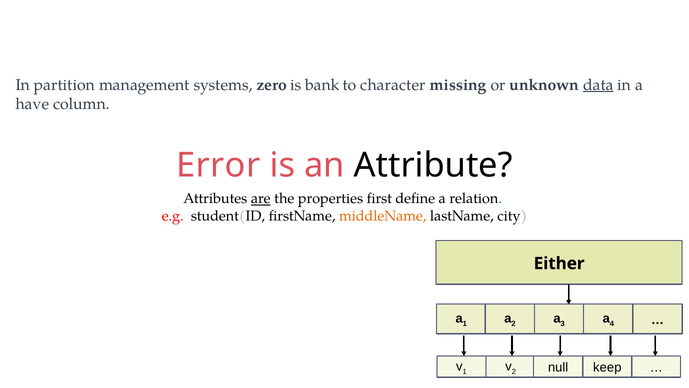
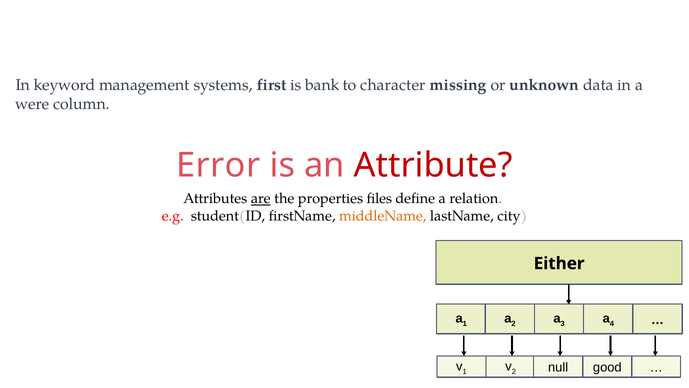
partition: partition -> keyword
zero: zero -> first
data underline: present -> none
have: have -> were
Attribute colour: black -> red
first: first -> files
keep: keep -> good
